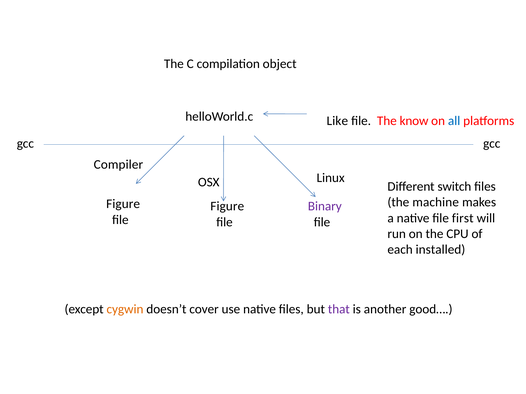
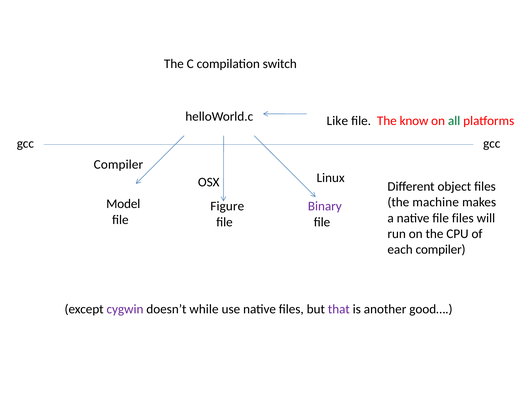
object: object -> switch
all colour: blue -> green
switch: switch -> object
Figure at (123, 204): Figure -> Model
file first: first -> files
each installed: installed -> compiler
cygwin colour: orange -> purple
cover: cover -> while
